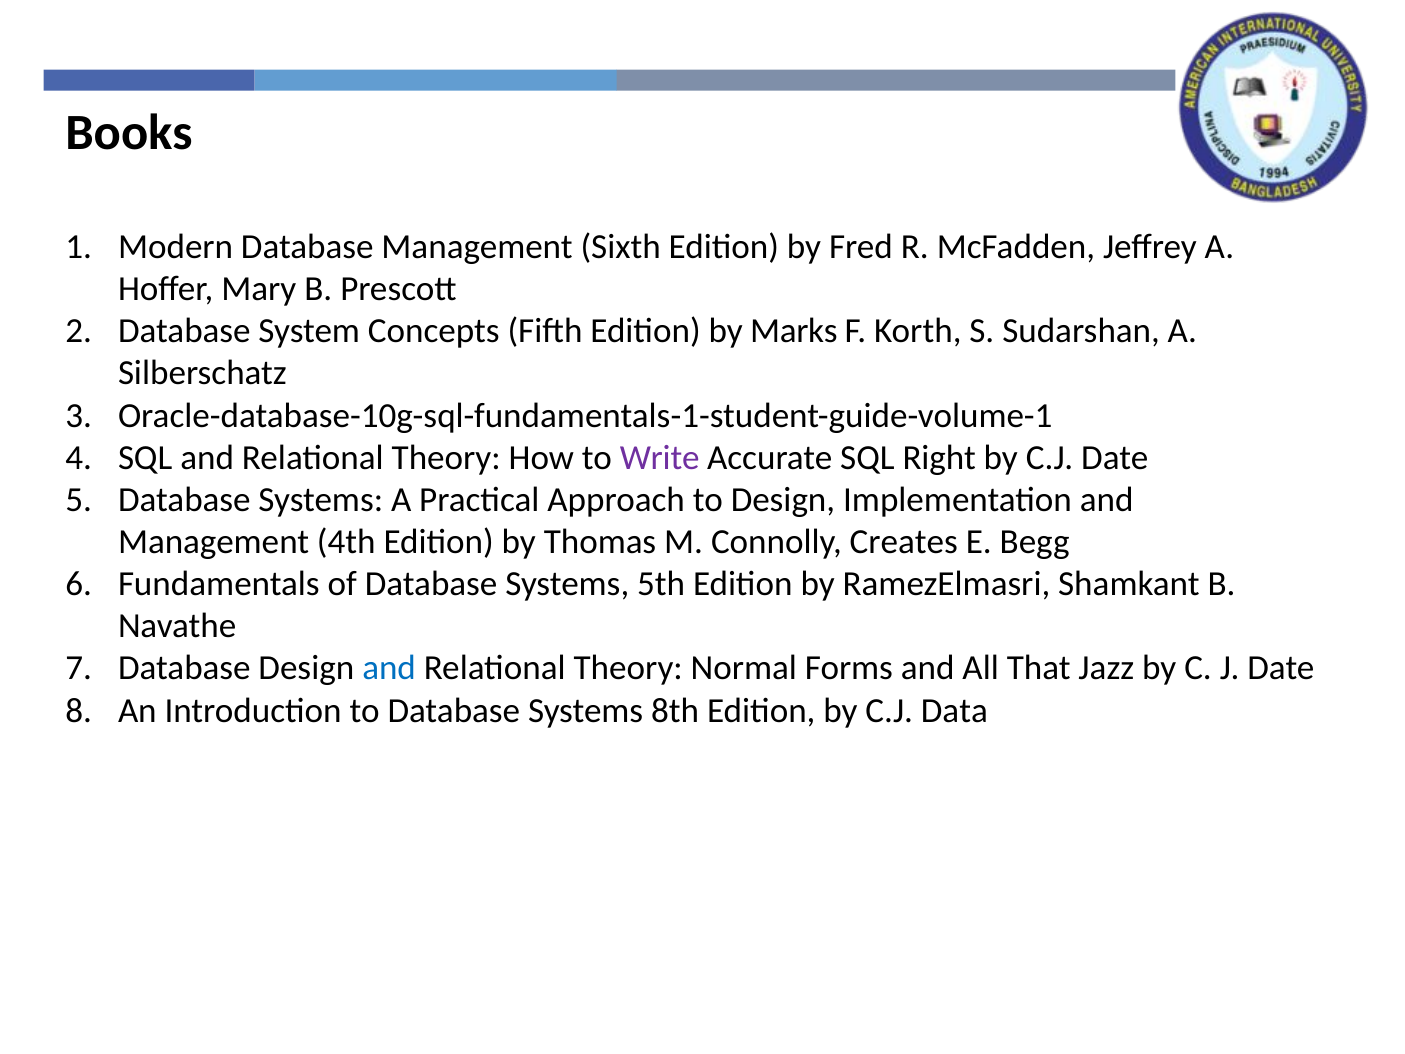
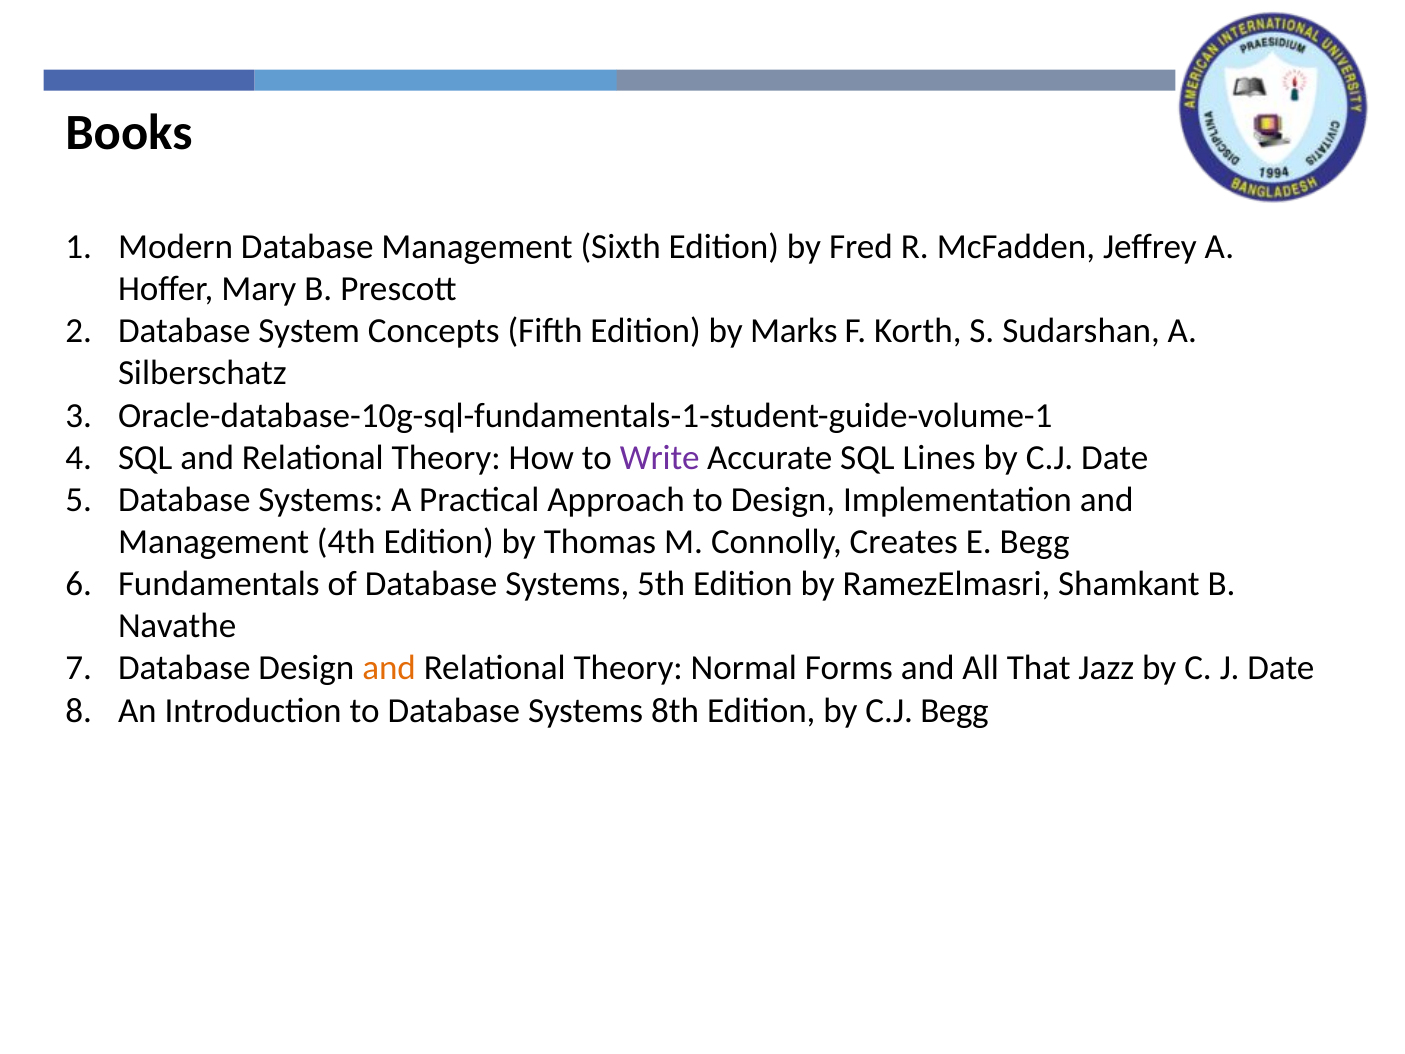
Right: Right -> Lines
and at (389, 668) colour: blue -> orange
C.J Data: Data -> Begg
